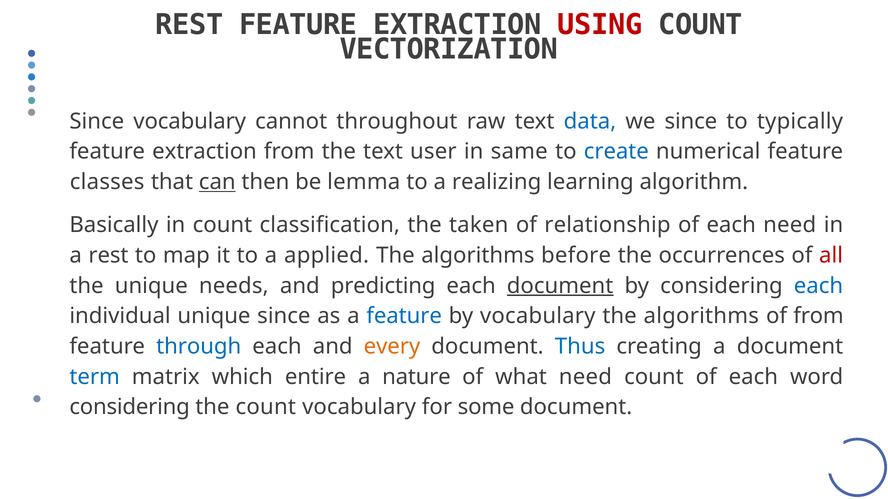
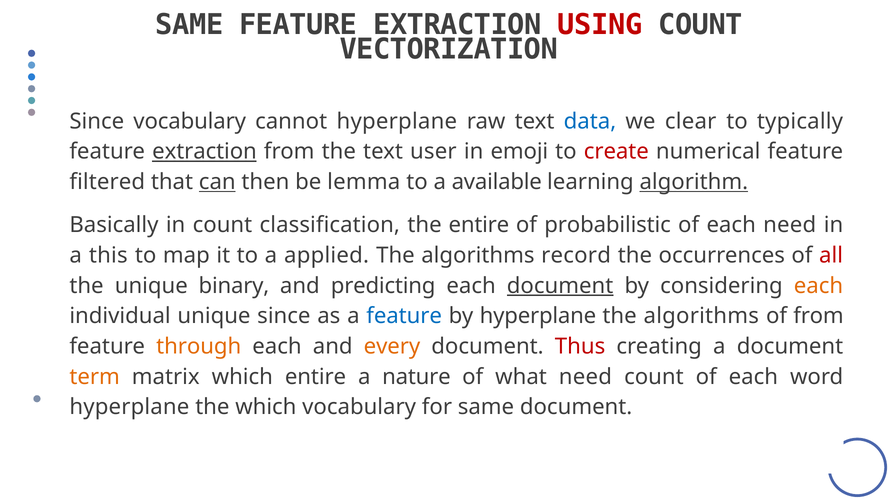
REST at (189, 25): REST -> SAME
cannot throughout: throughout -> hyperplane
we since: since -> clear
extraction at (205, 152) underline: none -> present
same: same -> emoji
create colour: blue -> red
classes: classes -> filtered
realizing: realizing -> available
algorithm underline: none -> present
the taken: taken -> entire
relationship: relationship -> probabilistic
a rest: rest -> this
before: before -> record
needs: needs -> binary
each at (818, 286) colour: blue -> orange
by vocabulary: vocabulary -> hyperplane
through colour: blue -> orange
Thus colour: blue -> red
term colour: blue -> orange
considering at (130, 408): considering -> hyperplane
the count: count -> which
for some: some -> same
